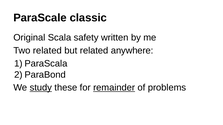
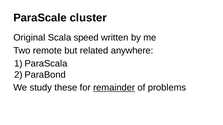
classic: classic -> cluster
safety: safety -> speed
Two related: related -> remote
study underline: present -> none
